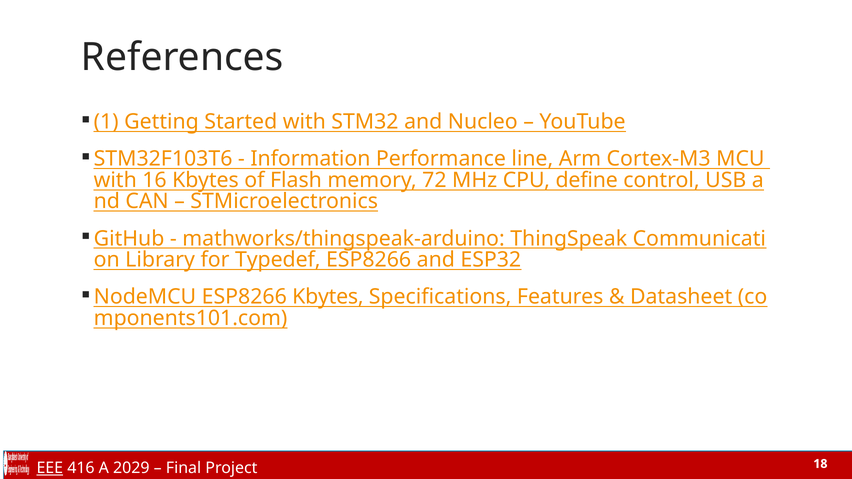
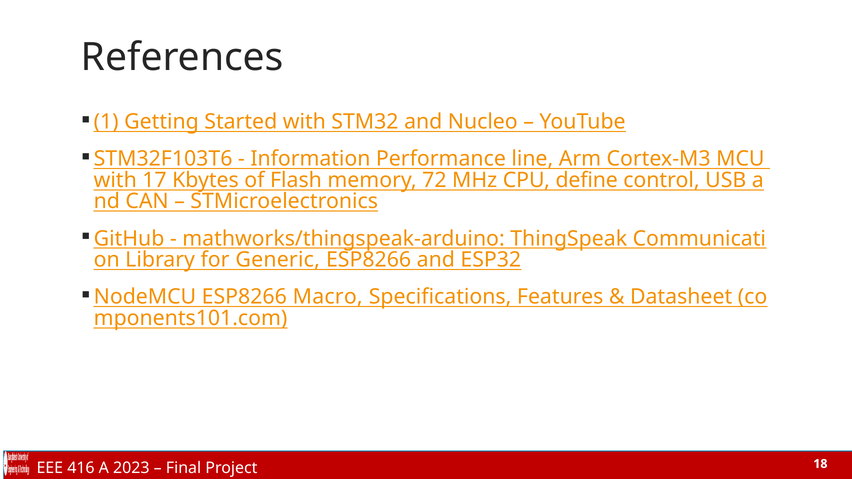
16: 16 -> 17
Typedef: Typedef -> Generic
ESP8266 Kbytes: Kbytes -> Macro
EEE underline: present -> none
2029: 2029 -> 2023
